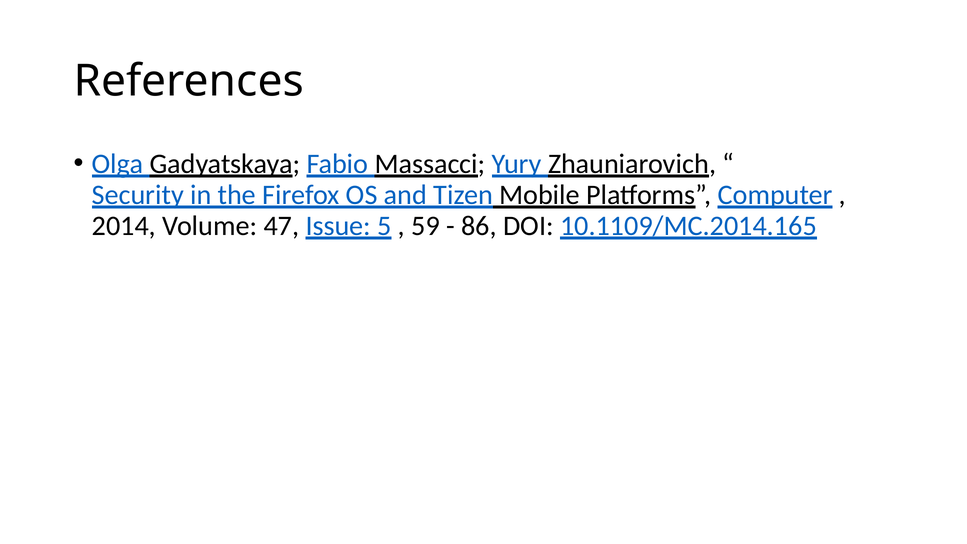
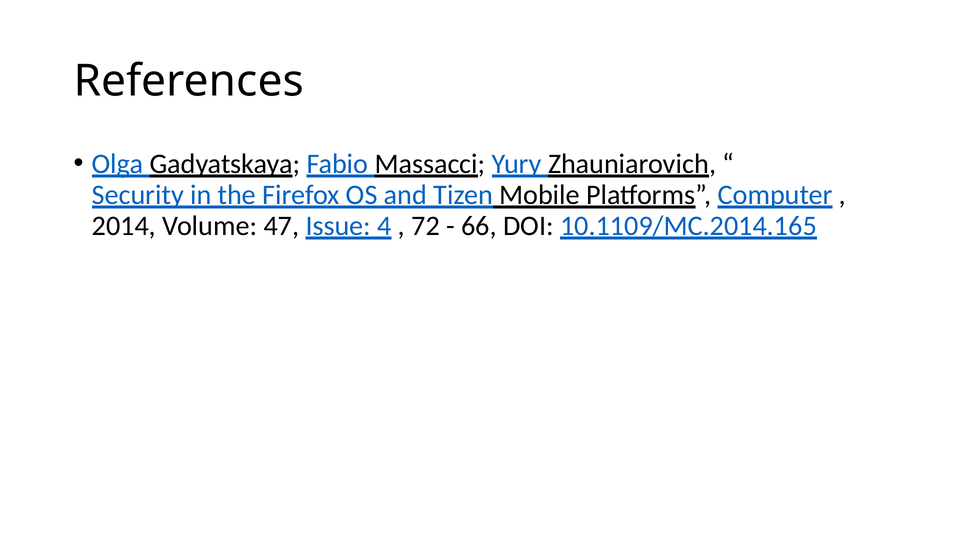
5: 5 -> 4
59: 59 -> 72
86: 86 -> 66
